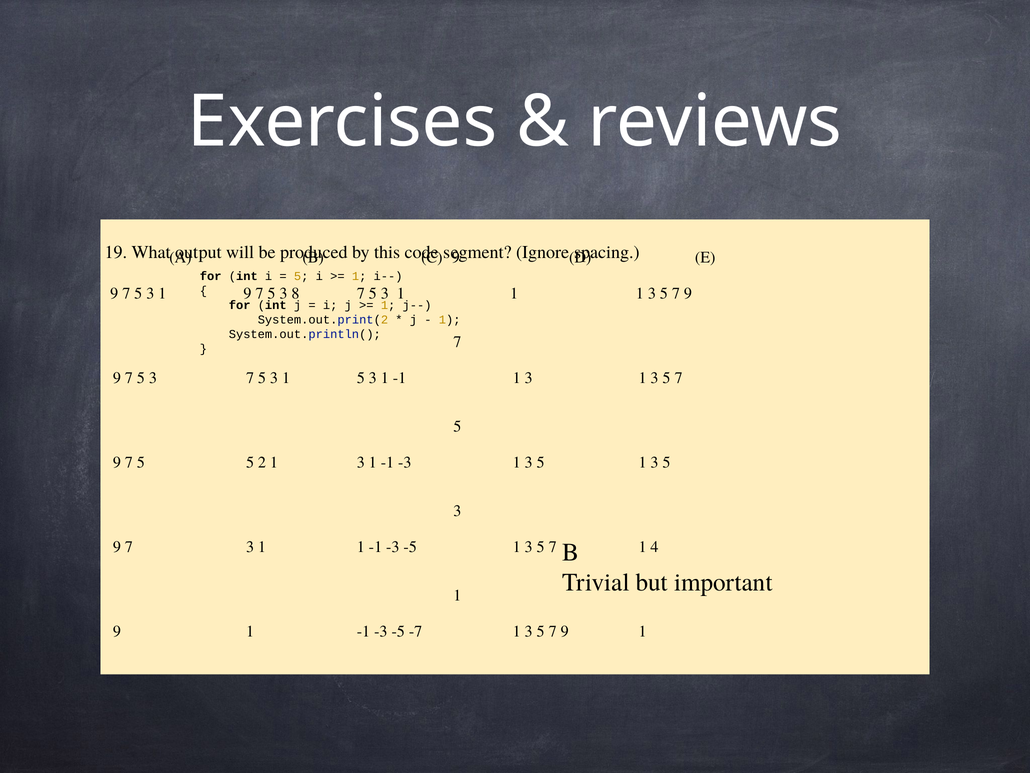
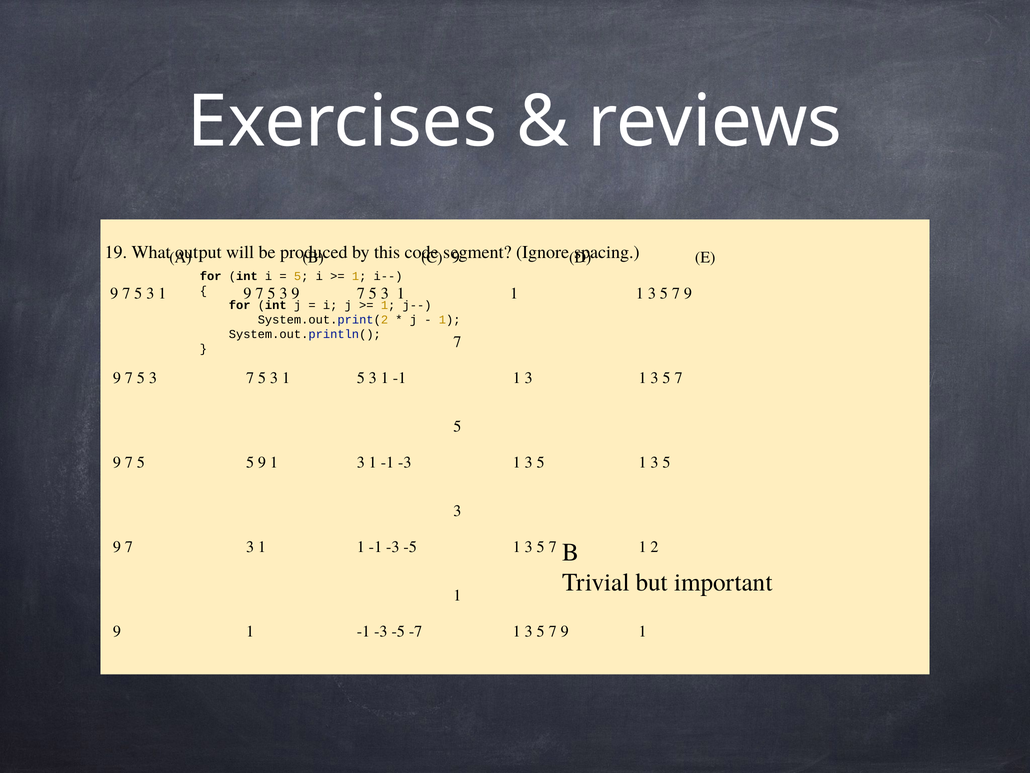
8 at (295, 293): 8 -> 9
2 at (262, 462): 2 -> 9
4: 4 -> 2
